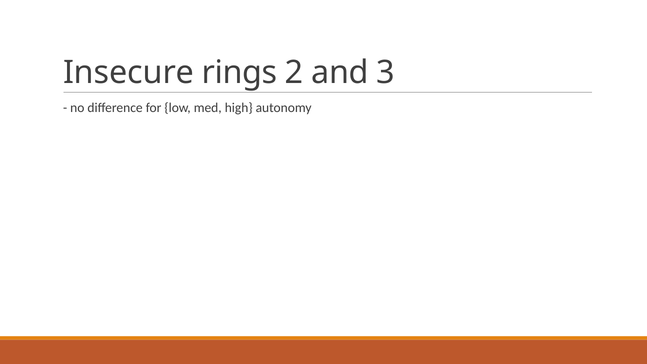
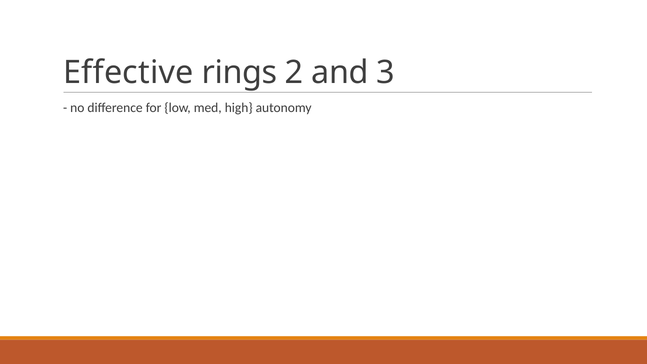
Insecure: Insecure -> Effective
